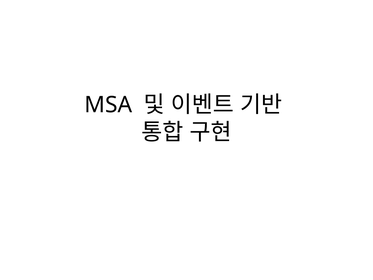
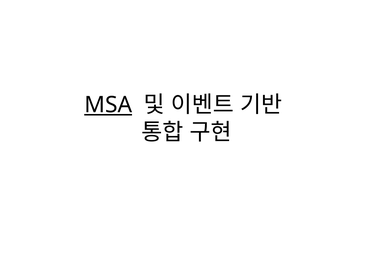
MSA underline: none -> present
